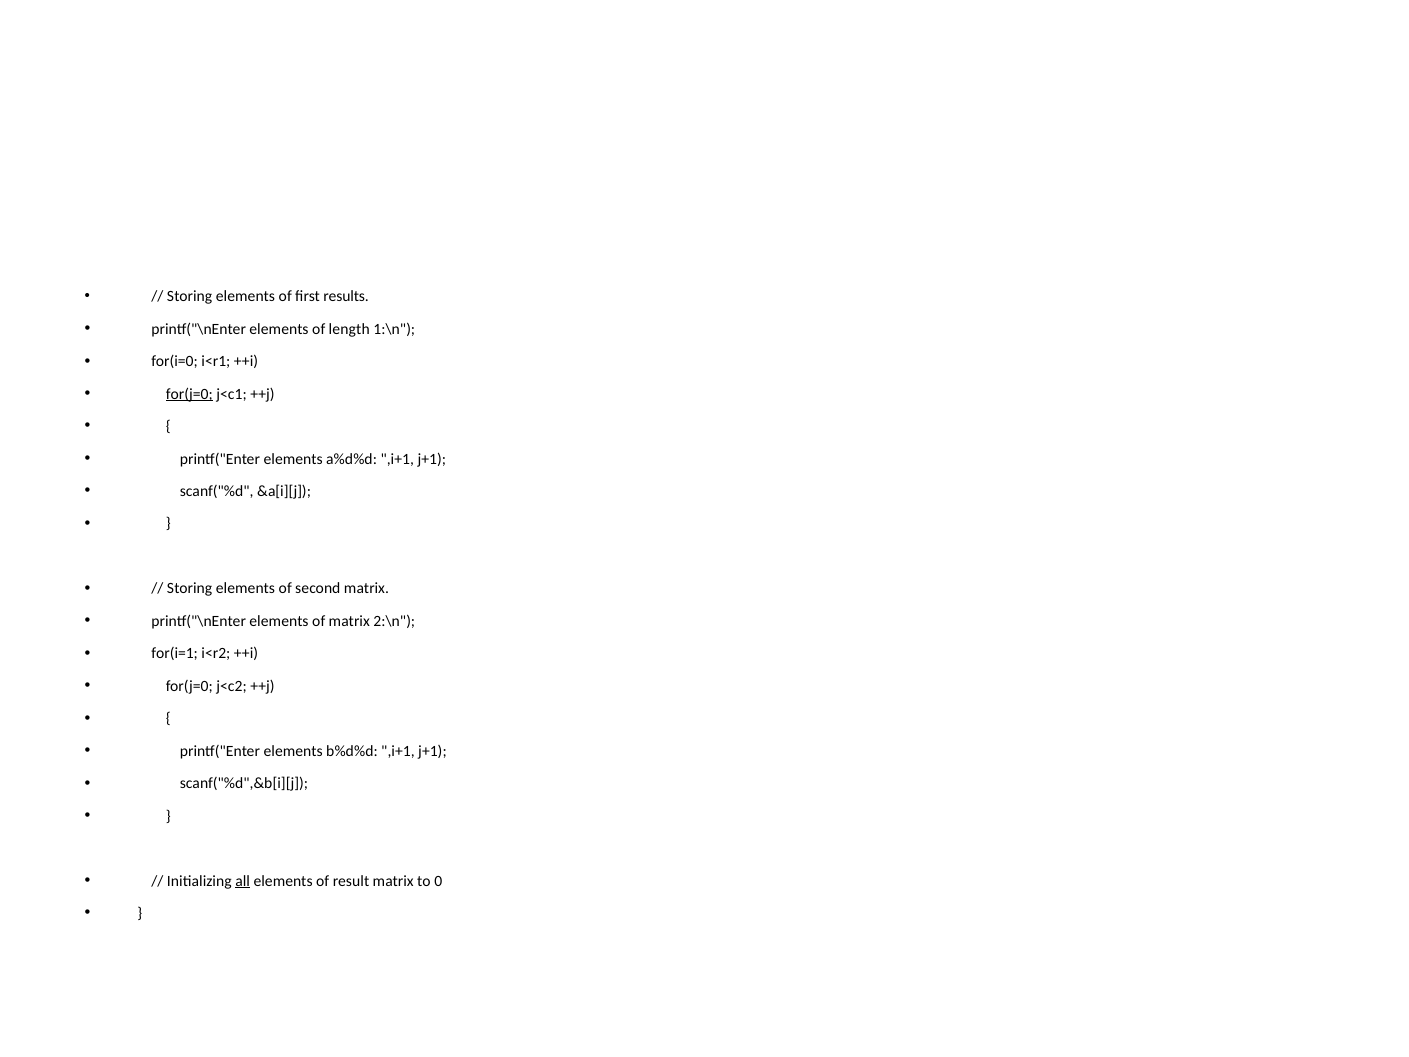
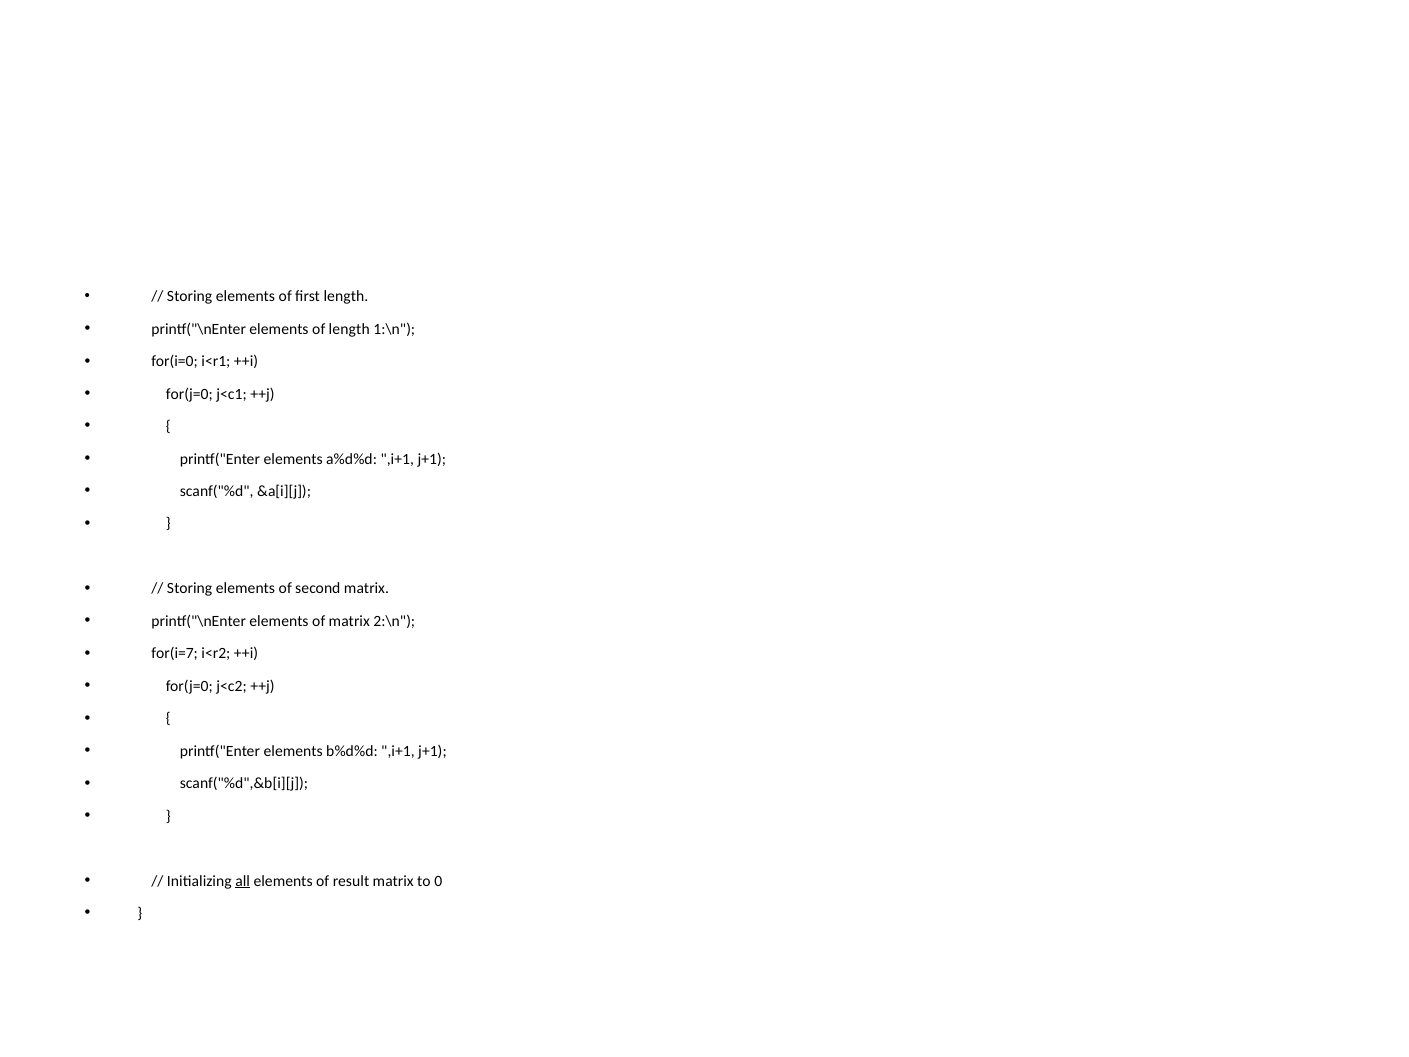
first results: results -> length
for(j=0 at (189, 394) underline: present -> none
for(i=1: for(i=1 -> for(i=7
